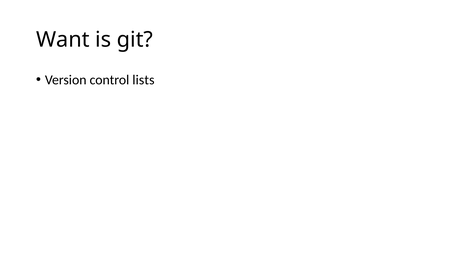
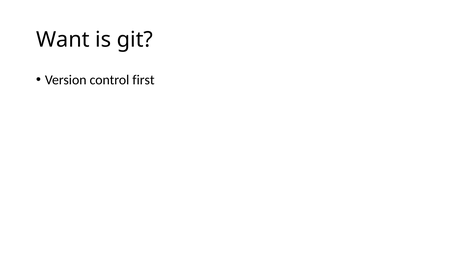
lists: lists -> first
